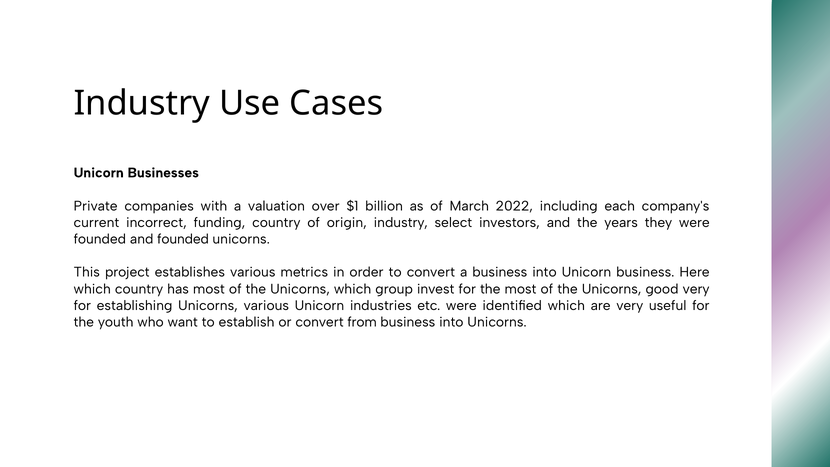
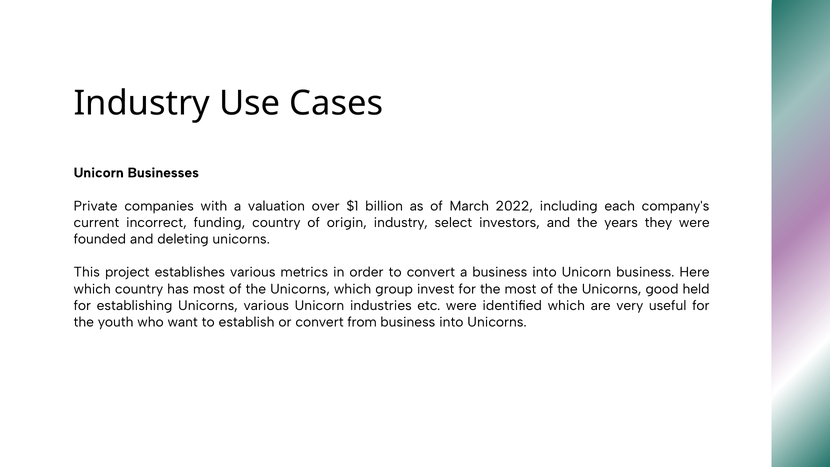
and founded: founded -> deleting
good very: very -> held
